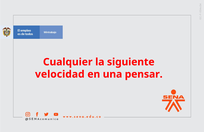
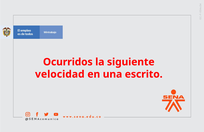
Cualquier: Cualquier -> Ocurridos
pensar: pensar -> escrito
